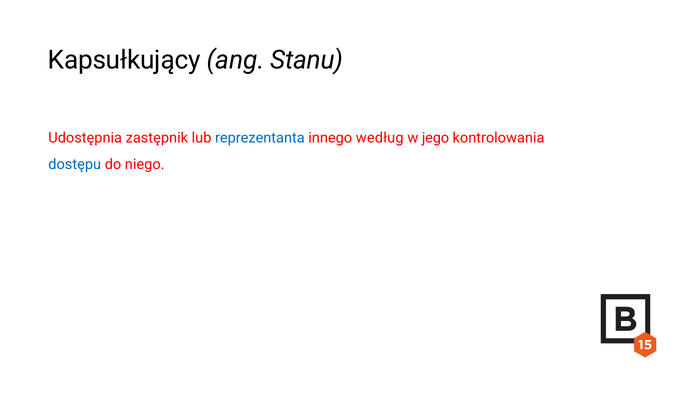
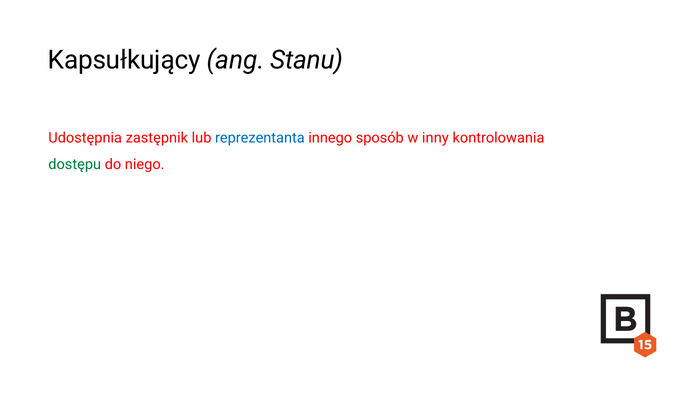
według: według -> sposób
jego: jego -> inny
dostępu colour: blue -> green
